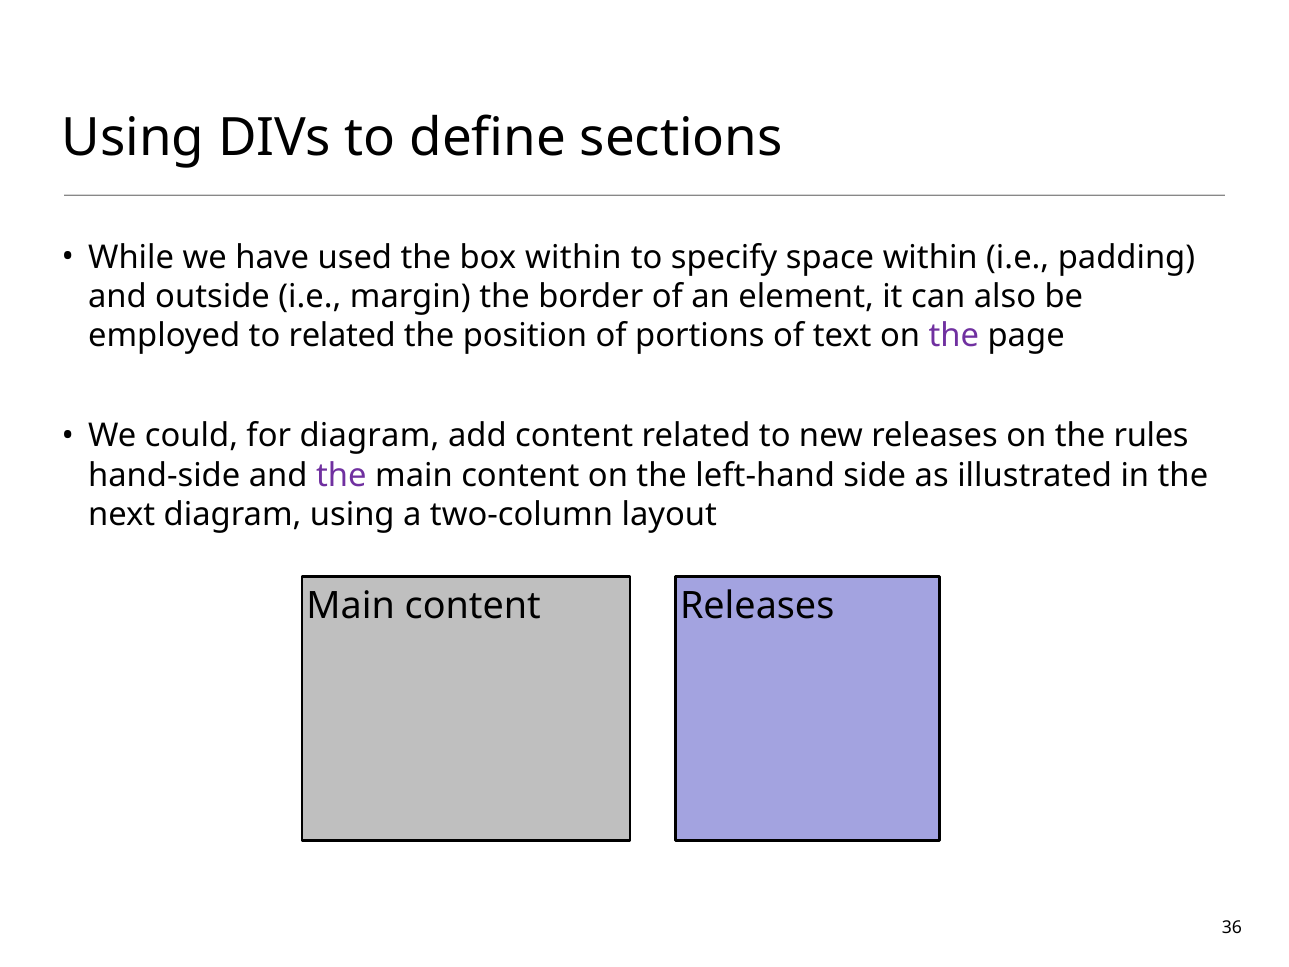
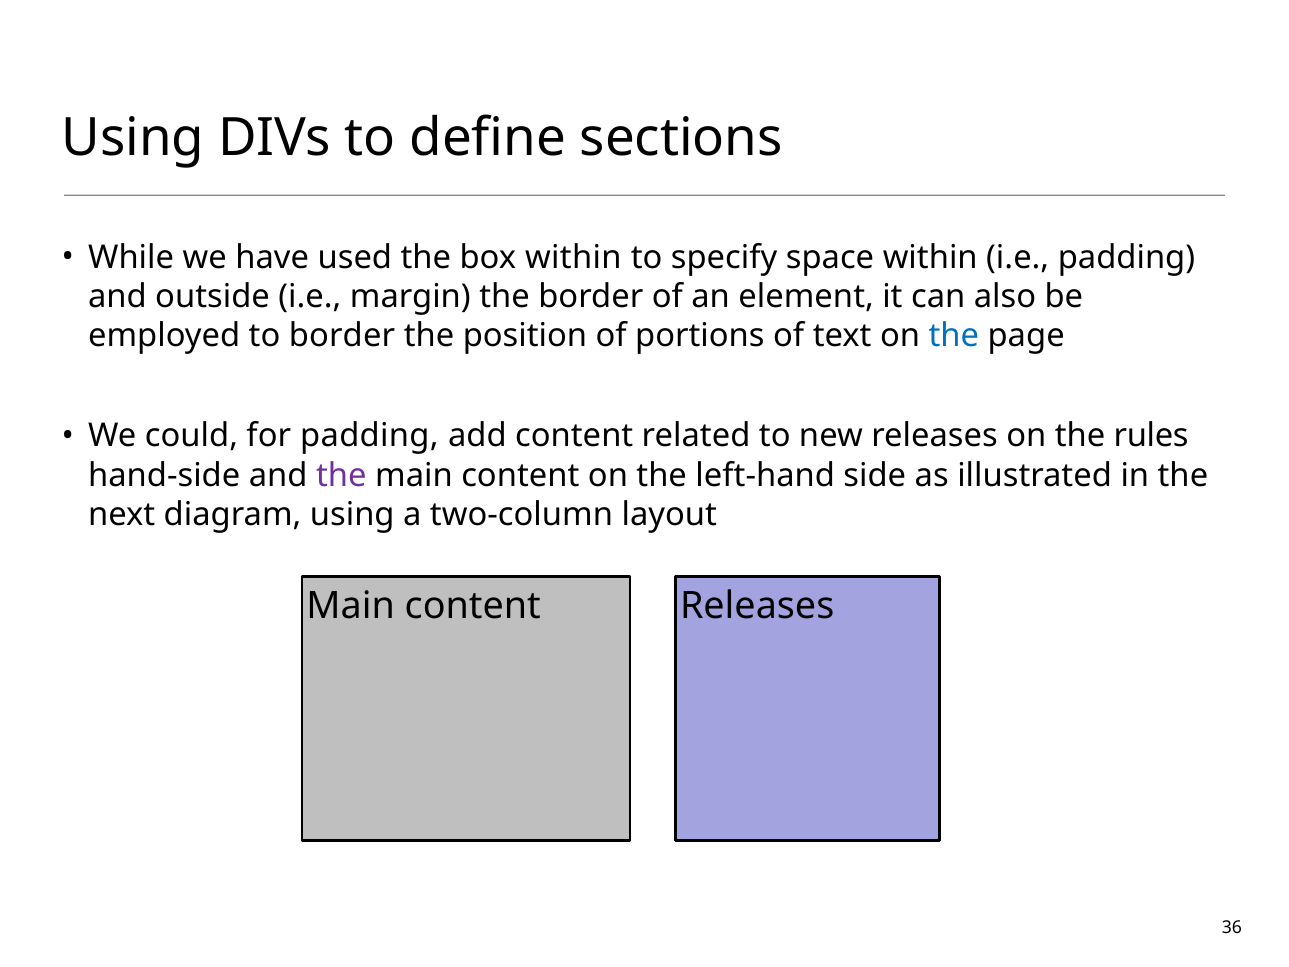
to related: related -> border
the at (954, 336) colour: purple -> blue
for diagram: diagram -> padding
